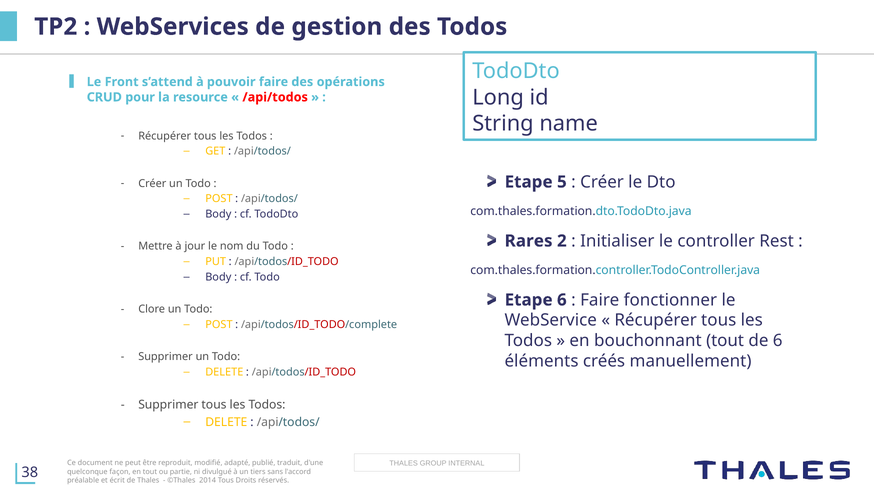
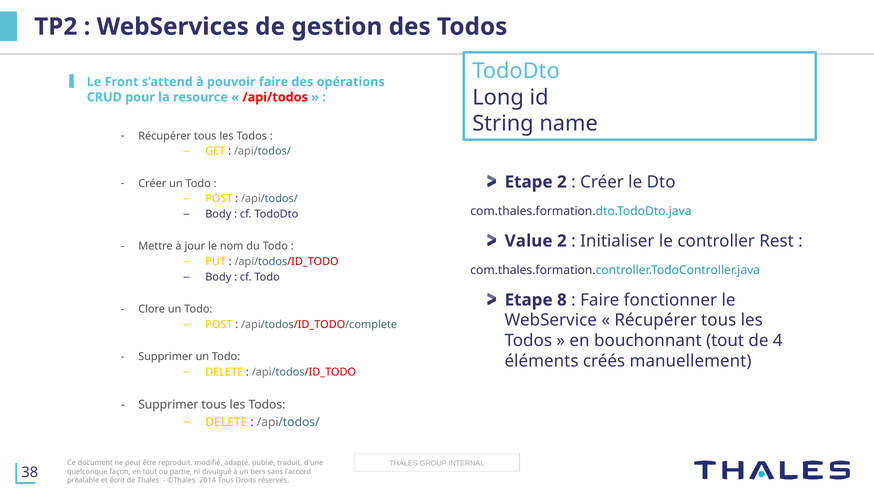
Etape 5: 5 -> 2
Rares: Rares -> Value
Etape 6: 6 -> 8
de 6: 6 -> 4
